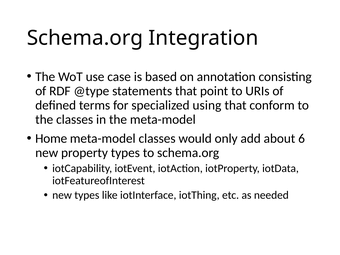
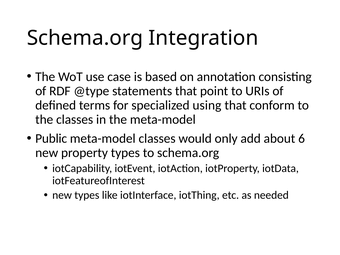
Home: Home -> Public
